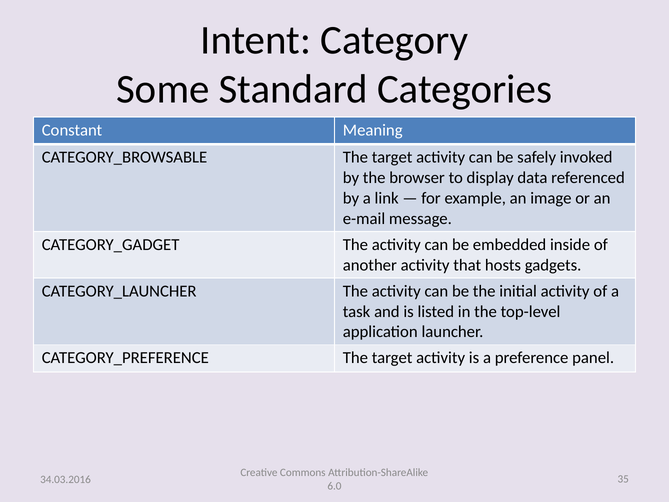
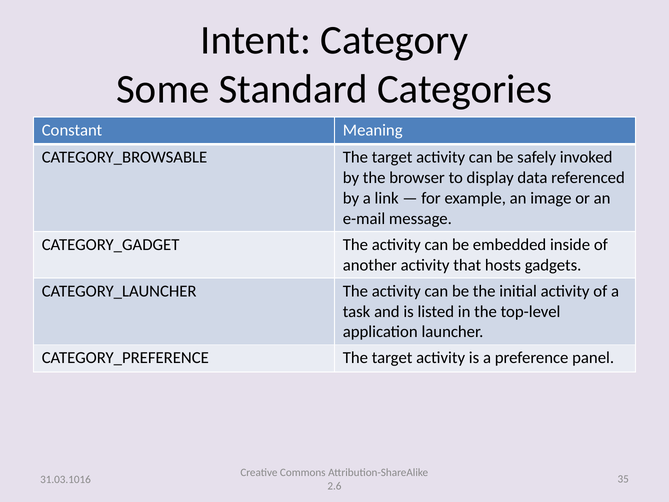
34.03.2016: 34.03.2016 -> 31.03.1016
6.0: 6.0 -> 2.6
